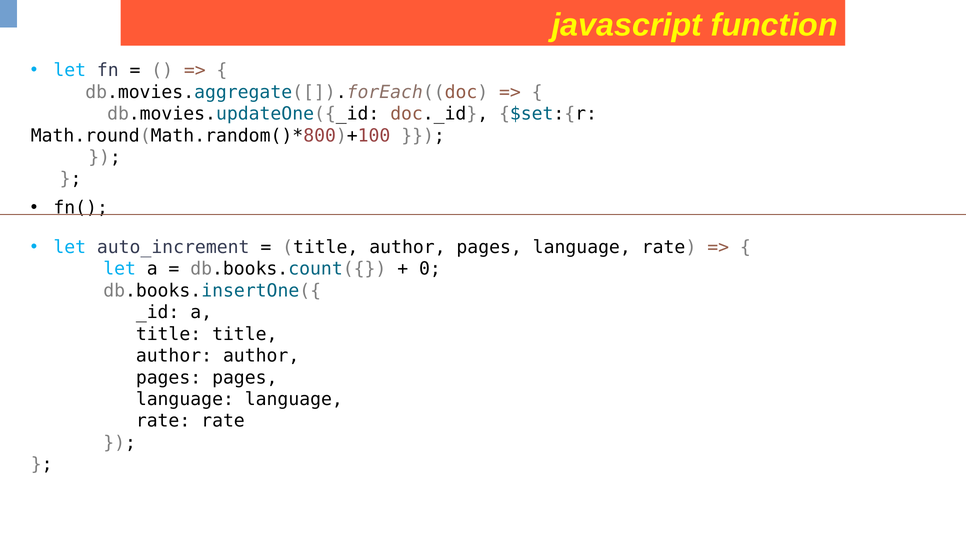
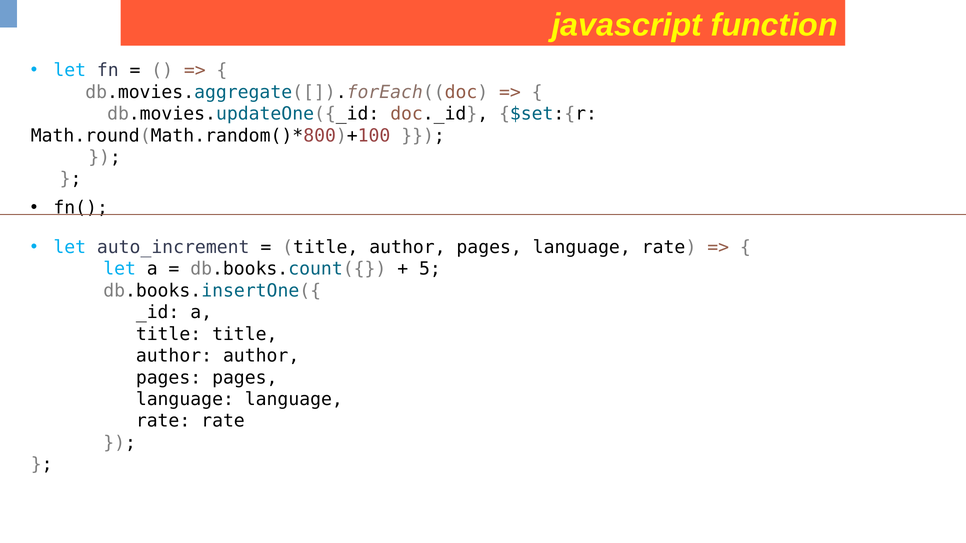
0: 0 -> 5
